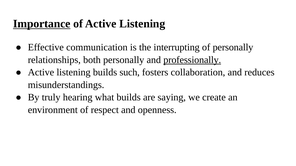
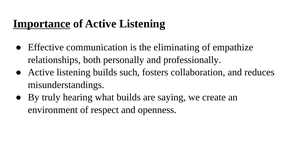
interrupting: interrupting -> eliminating
of personally: personally -> empathize
professionally underline: present -> none
